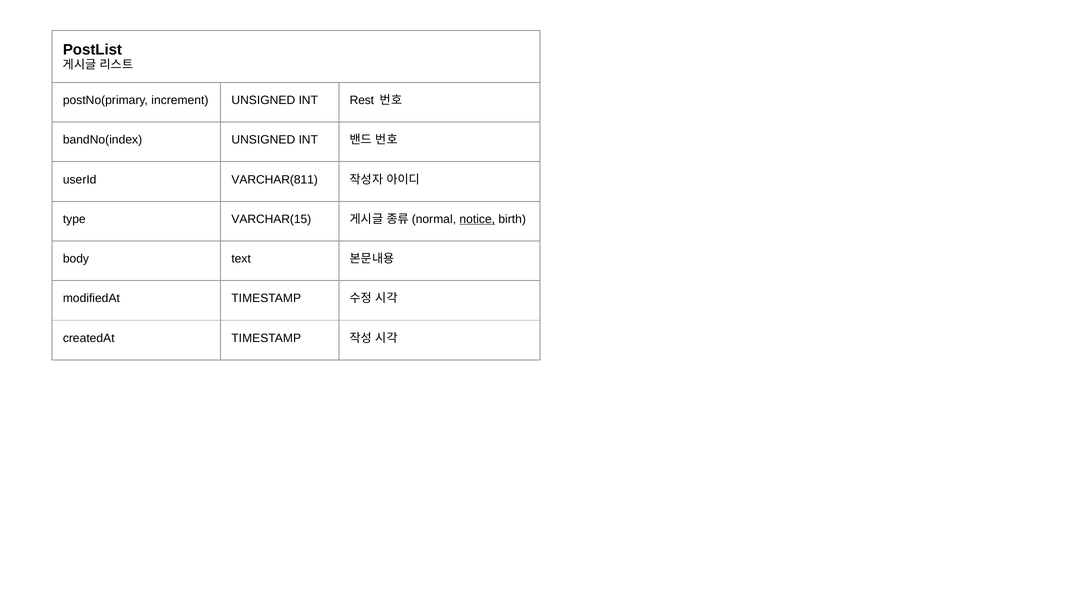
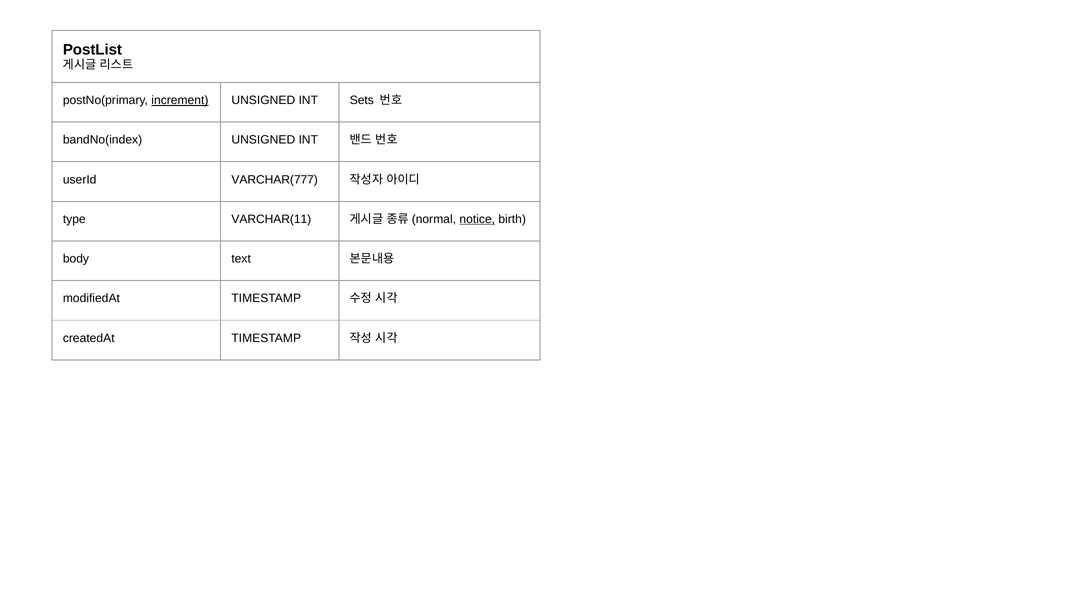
increment underline: none -> present
Rest: Rest -> Sets
VARCHAR(811: VARCHAR(811 -> VARCHAR(777
VARCHAR(15: VARCHAR(15 -> VARCHAR(11
